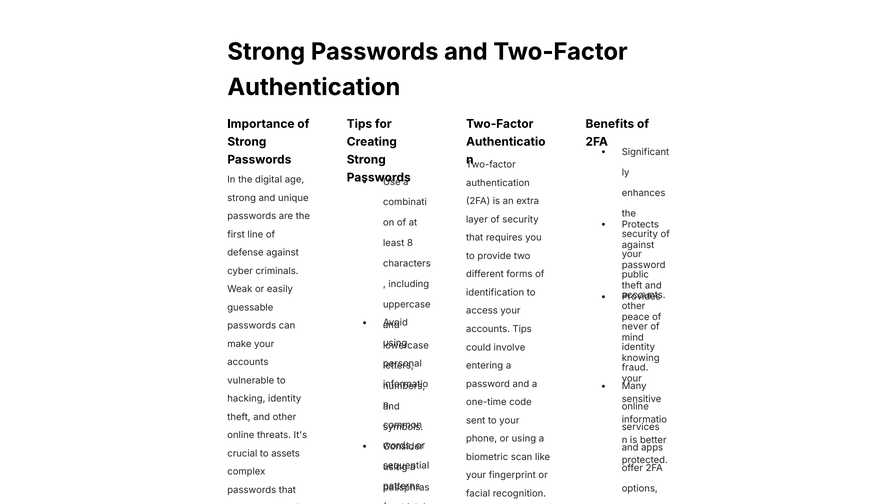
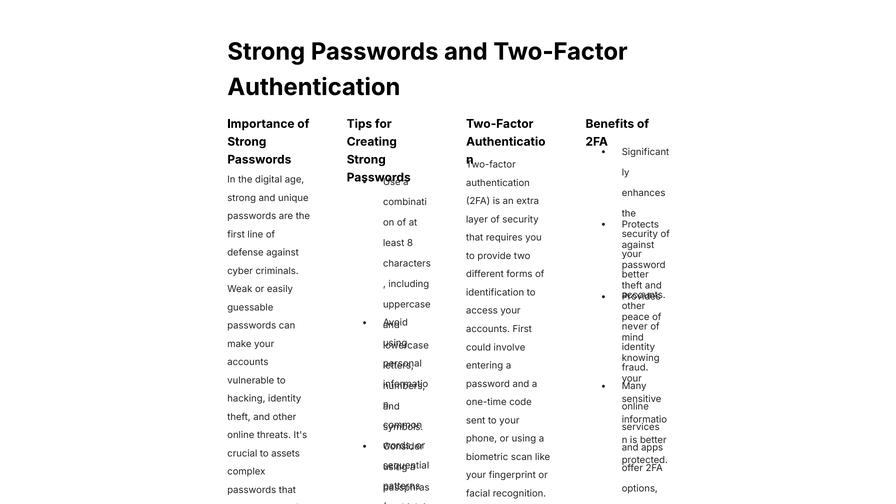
public at (635, 275): public -> better
Tips at (522, 329): Tips -> First
